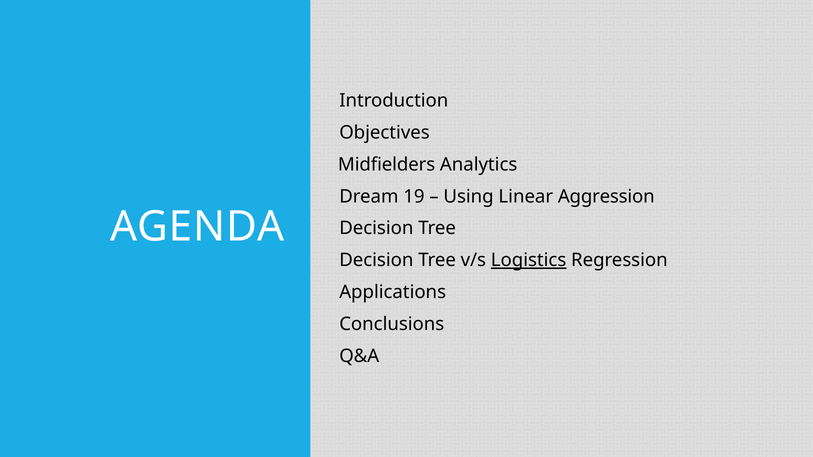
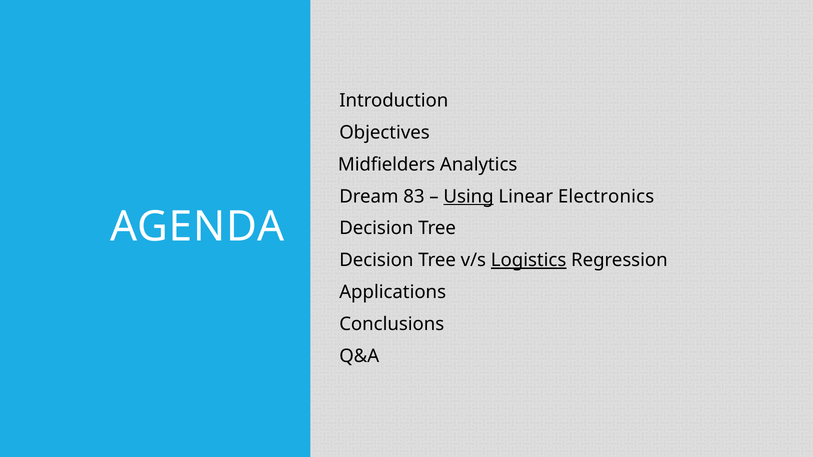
19: 19 -> 83
Using underline: none -> present
Aggression: Aggression -> Electronics
